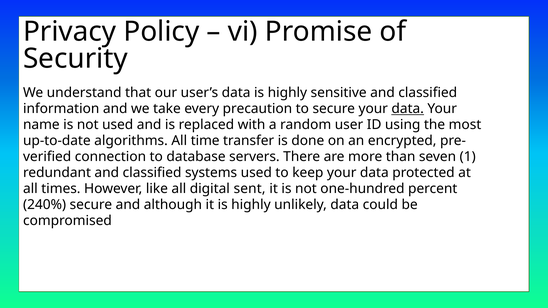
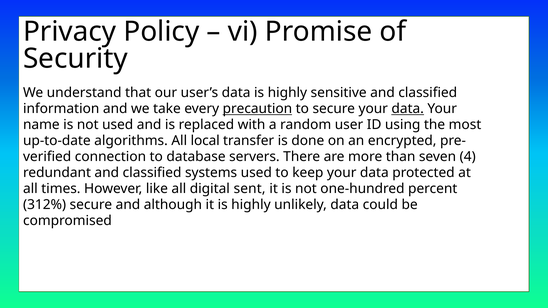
precaution underline: none -> present
time: time -> local
1: 1 -> 4
240%: 240% -> 312%
